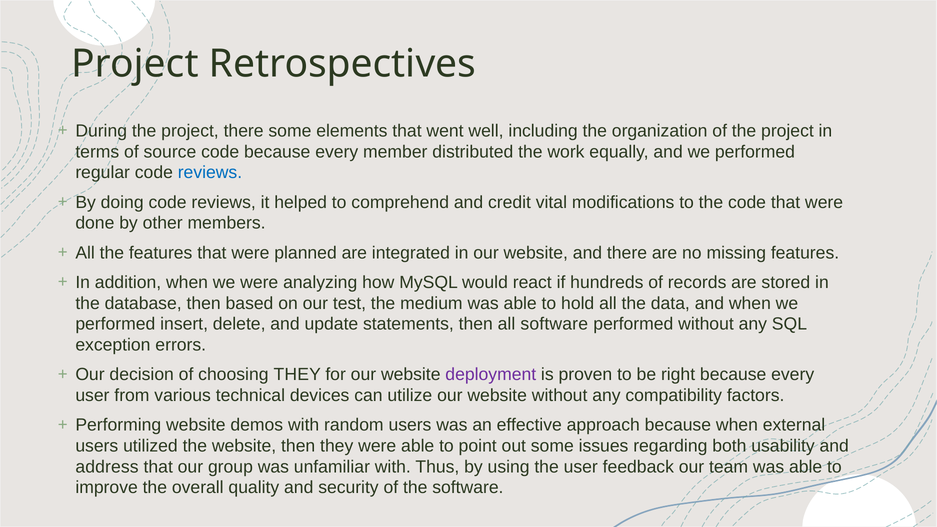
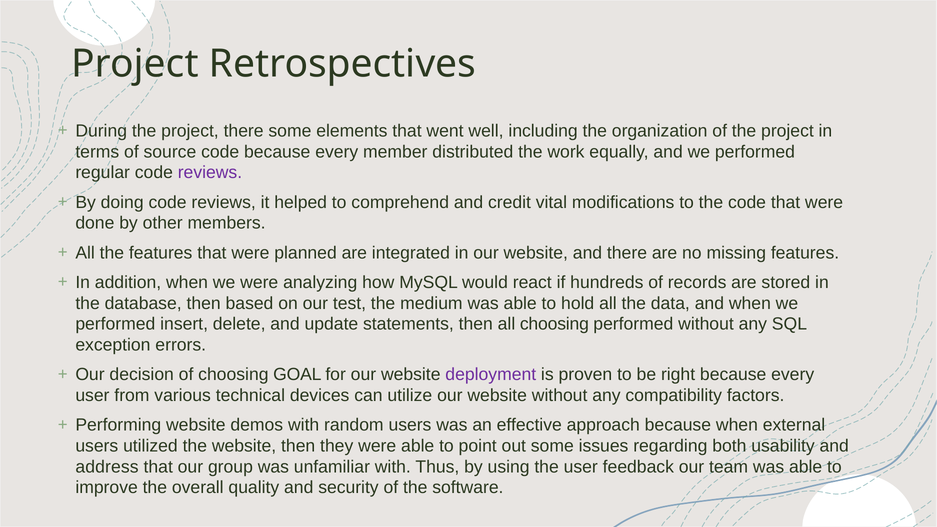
reviews at (210, 173) colour: blue -> purple
all software: software -> choosing
choosing THEY: THEY -> GOAL
